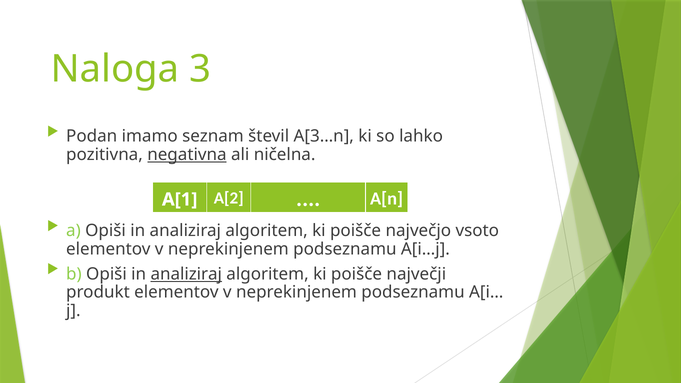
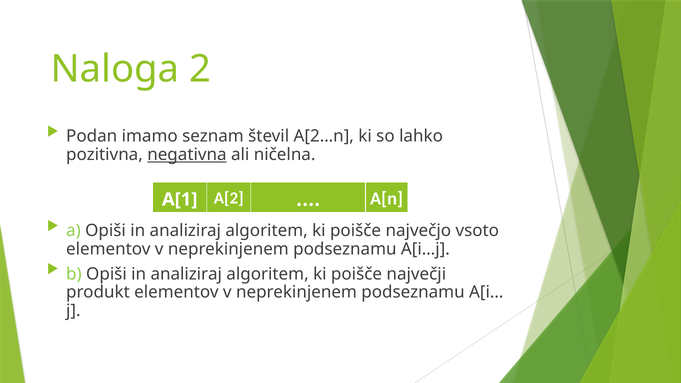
3: 3 -> 2
A[3…n: A[3…n -> A[2…n
analiziraj at (186, 274) underline: present -> none
